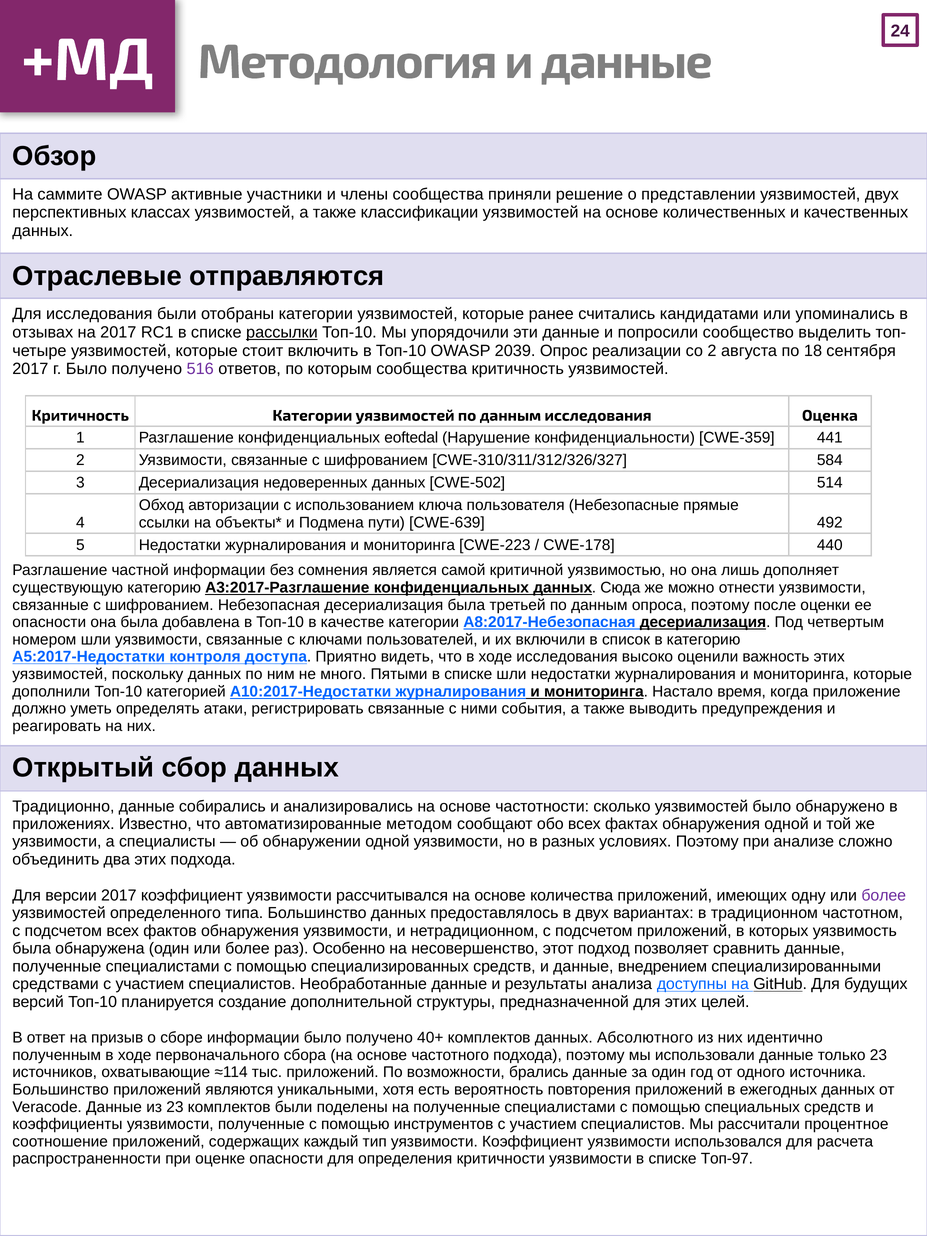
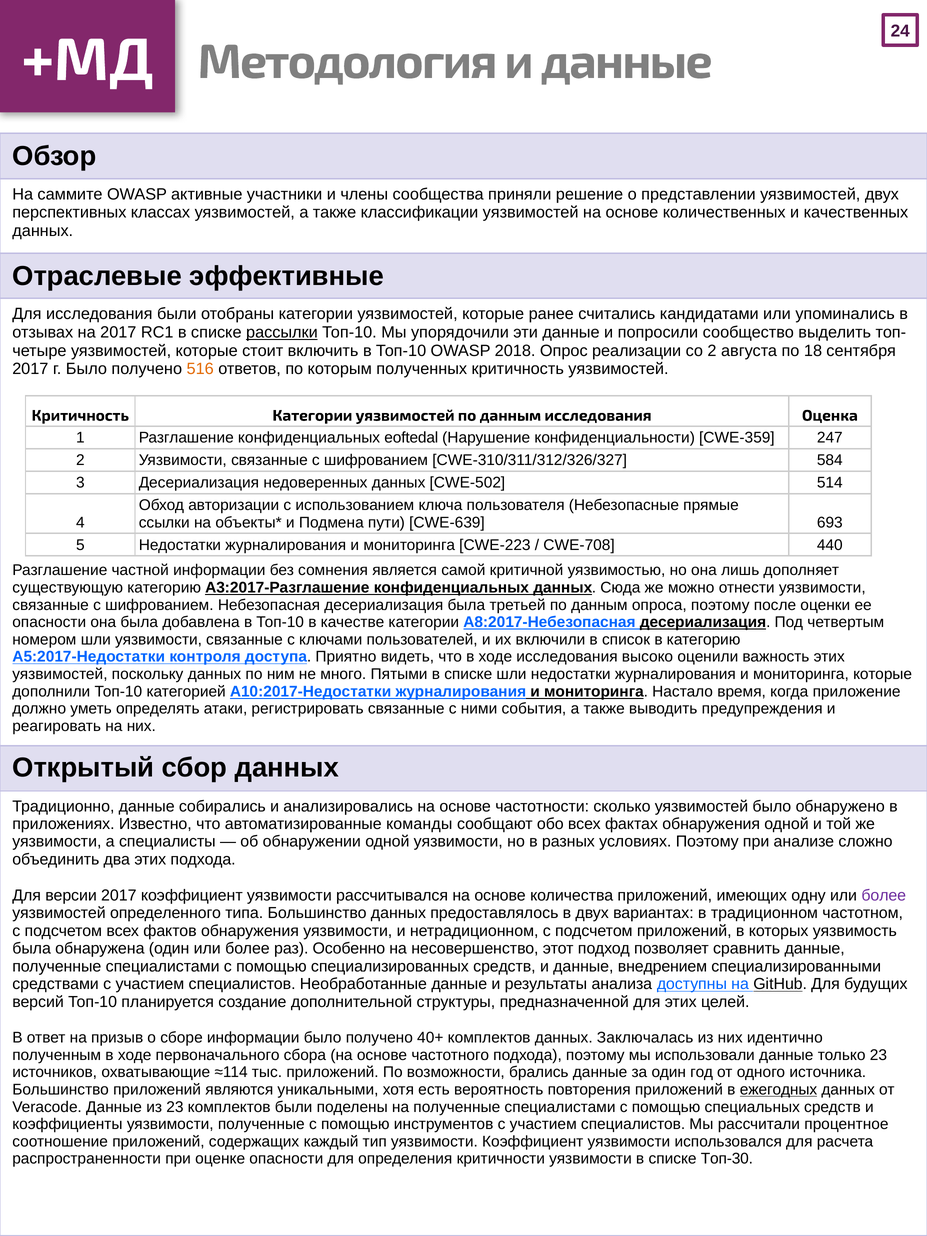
отправляются: отправляются -> эффективные
2039: 2039 -> 2018
516 colour: purple -> orange
которым сообщества: сообщества -> полученных
441: 441 -> 247
492: 492 -> 693
CWE-178: CWE-178 -> CWE-708
методом: методом -> команды
Абсолютного: Абсолютного -> Заключалась
ежегодных underline: none -> present
Топ-97: Топ-97 -> Топ-30
